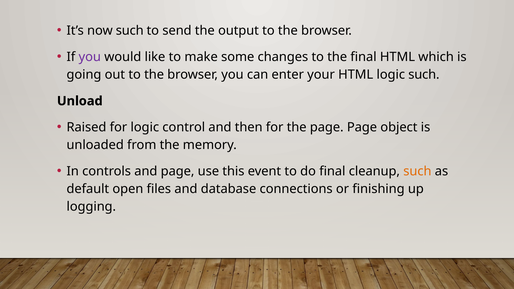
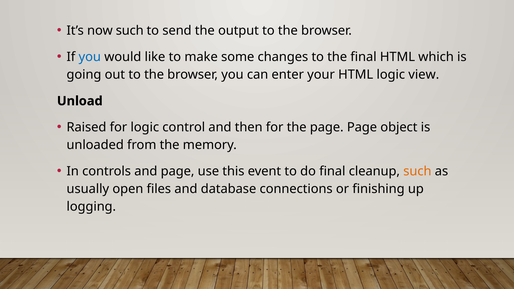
you at (90, 57) colour: purple -> blue
logic such: such -> view
default: default -> usually
